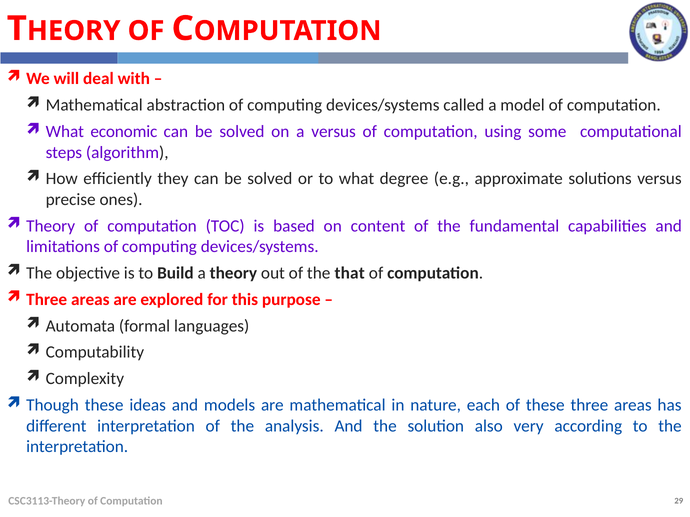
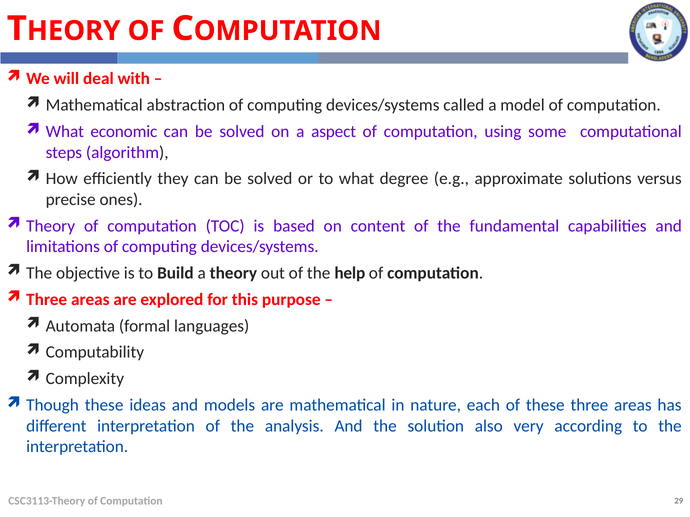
a versus: versus -> aspect
that: that -> help
